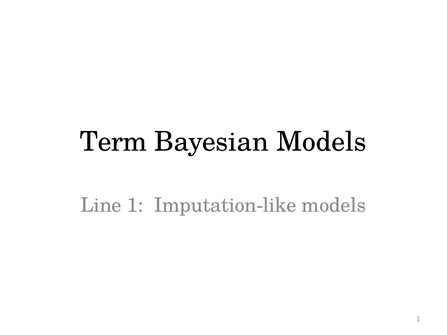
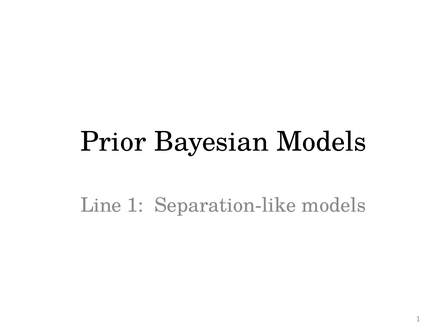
Term: Term -> Prior
Imputation-like: Imputation-like -> Separation-like
